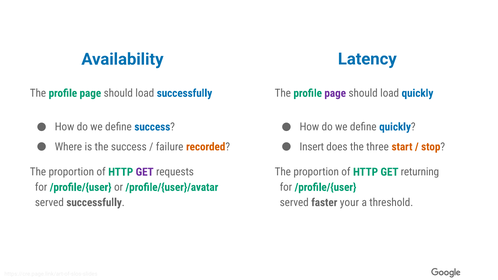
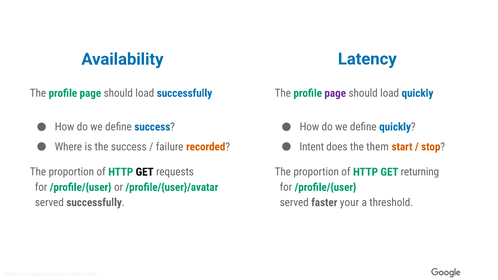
Insert: Insert -> Intent
three: three -> them
GET at (145, 172) colour: purple -> black
